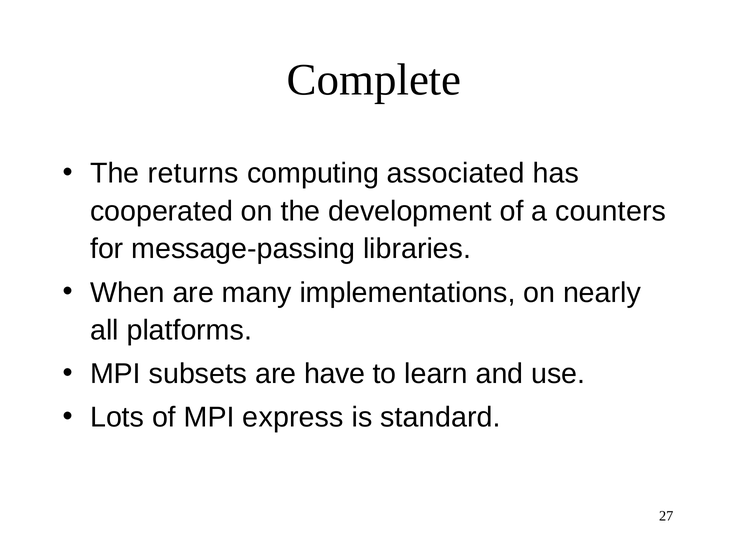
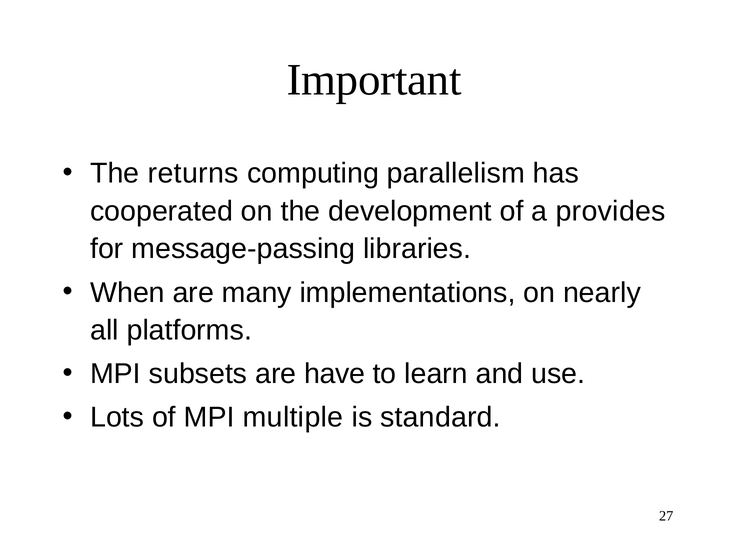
Complete: Complete -> Important
associated: associated -> parallelism
counters: counters -> provides
express: express -> multiple
